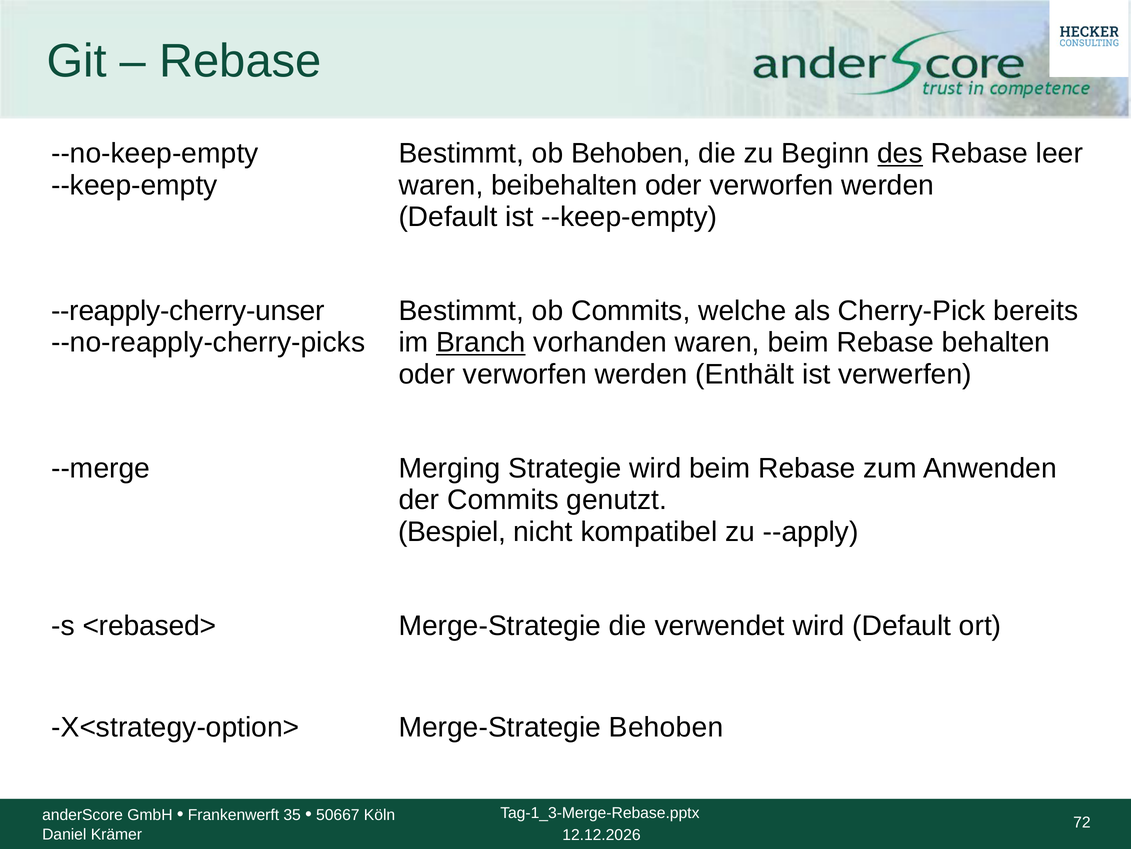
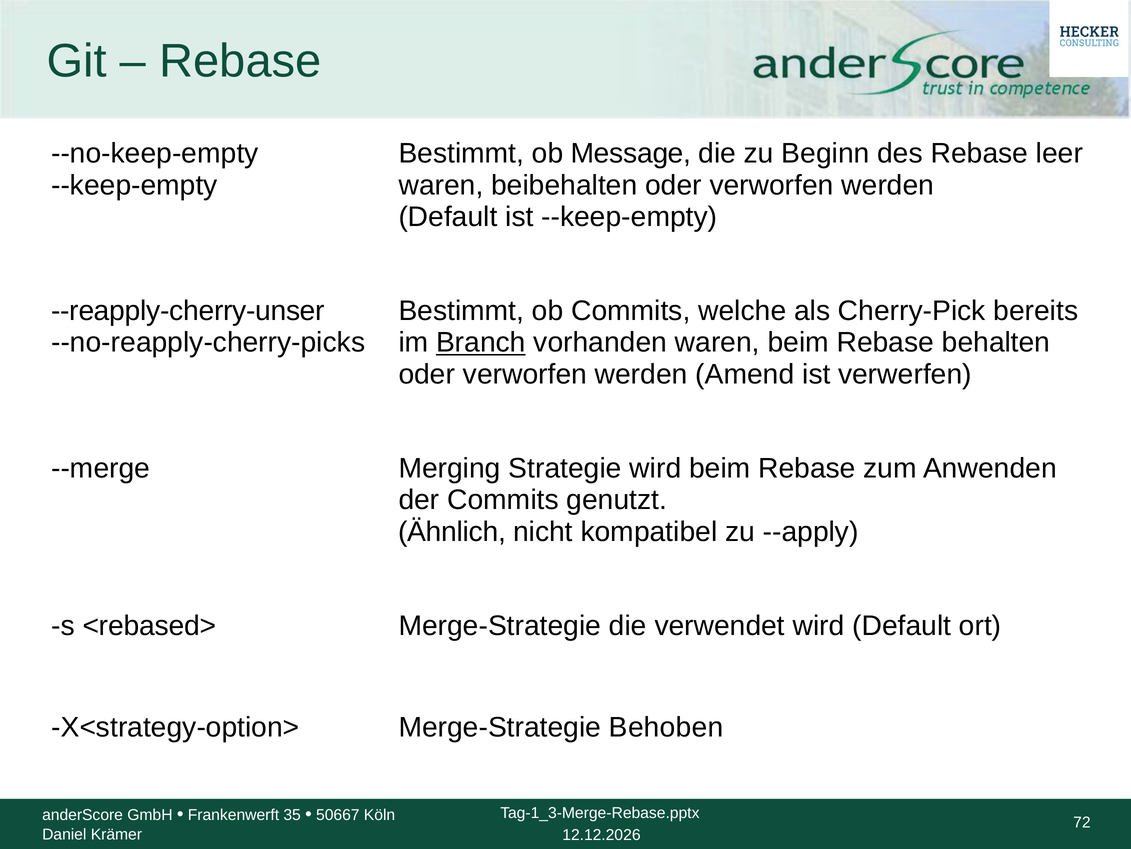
ob Behoben: Behoben -> Message
des underline: present -> none
Enthält: Enthält -> Amend
Bespiel: Bespiel -> Ähnlich
